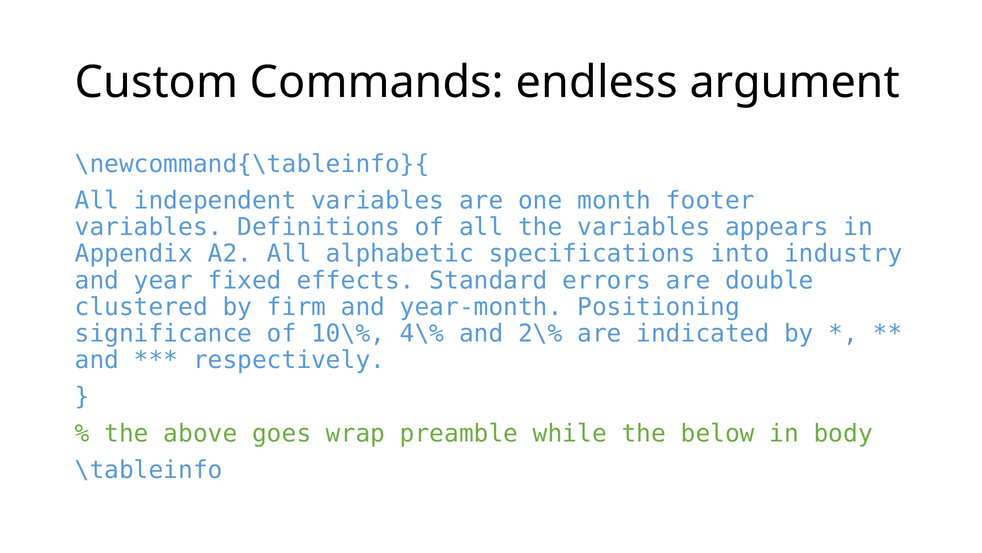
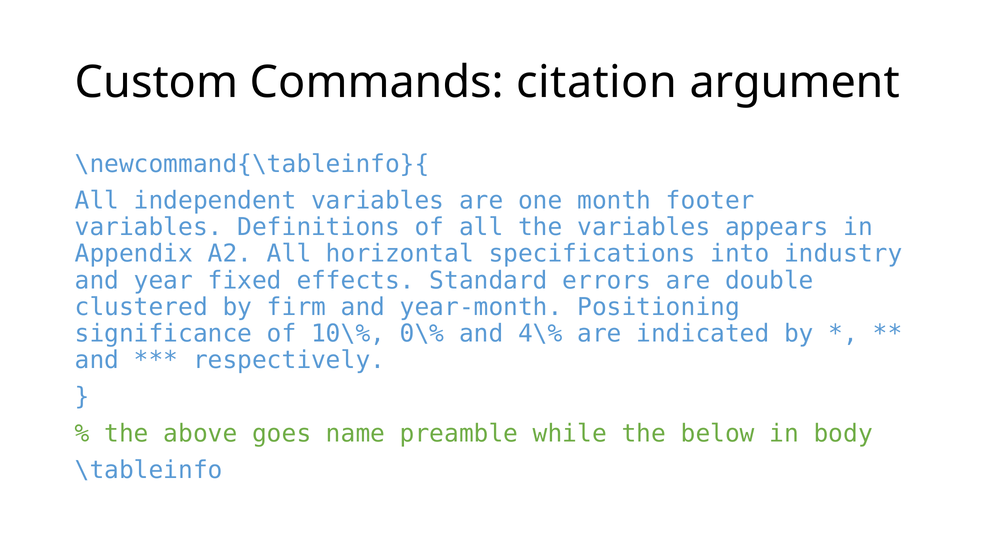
endless: endless -> citation
alphabetic: alphabetic -> horizontal
4\%: 4\% -> 0\%
2\%: 2\% -> 4\%
wrap: wrap -> name
